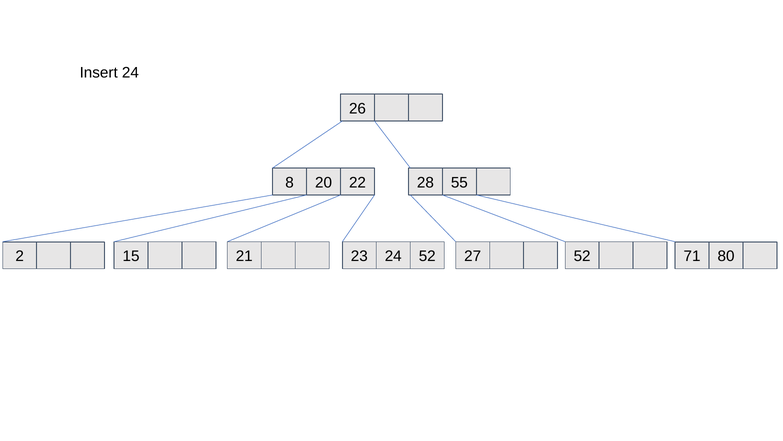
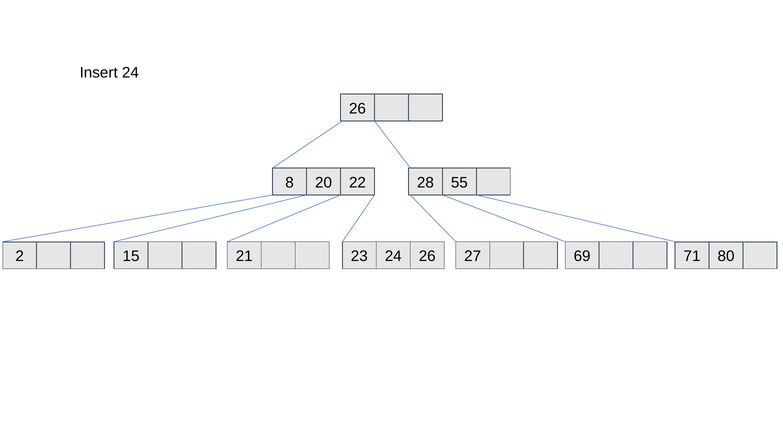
24 52: 52 -> 26
15 52: 52 -> 69
